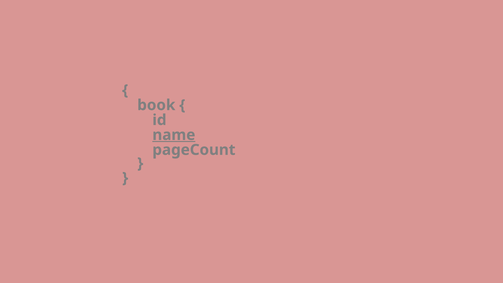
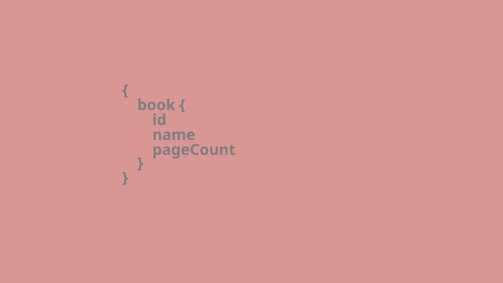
name underline: present -> none
